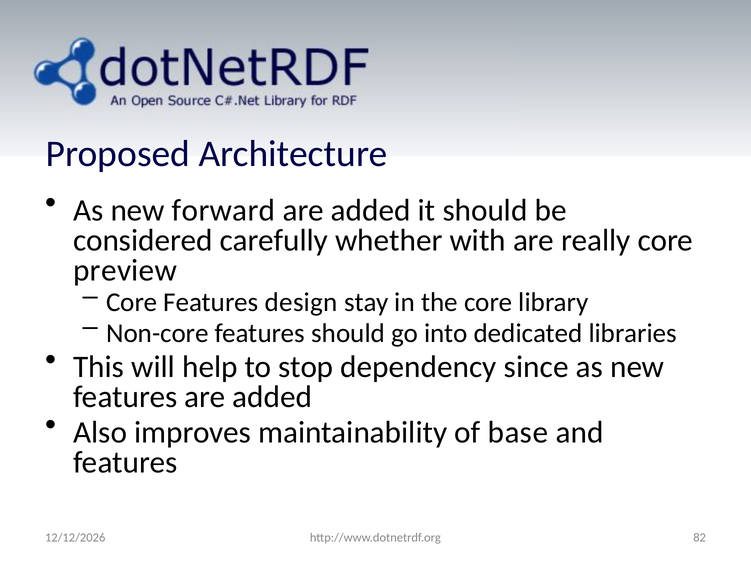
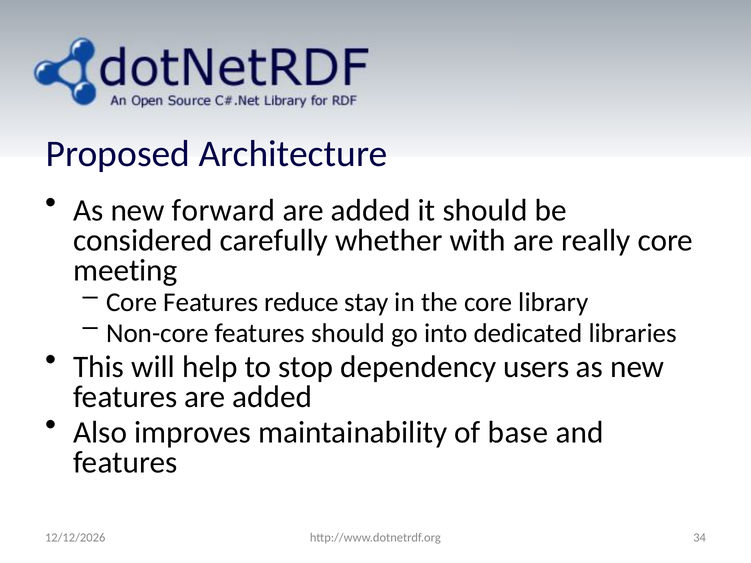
preview: preview -> meeting
design: design -> reduce
since: since -> users
82: 82 -> 34
